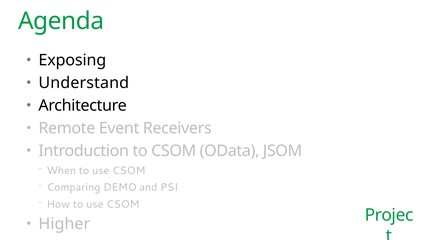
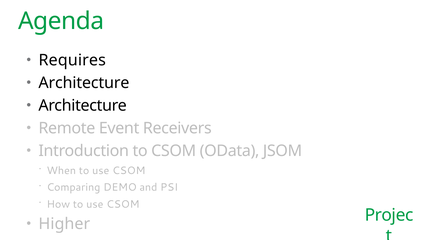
Exposing: Exposing -> Requires
Understand at (84, 83): Understand -> Architecture
